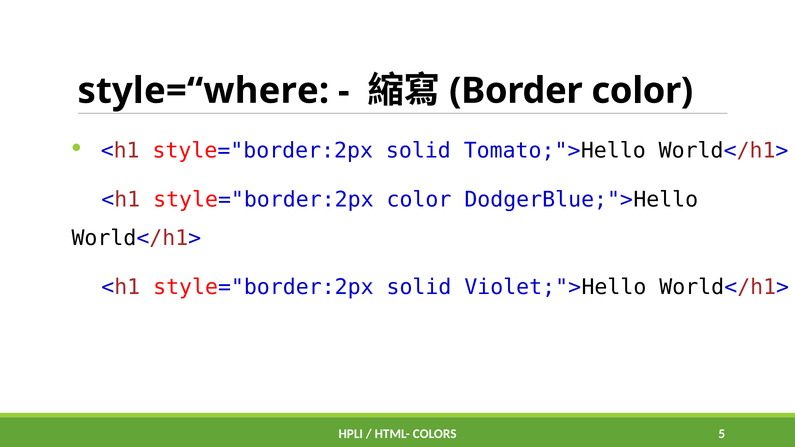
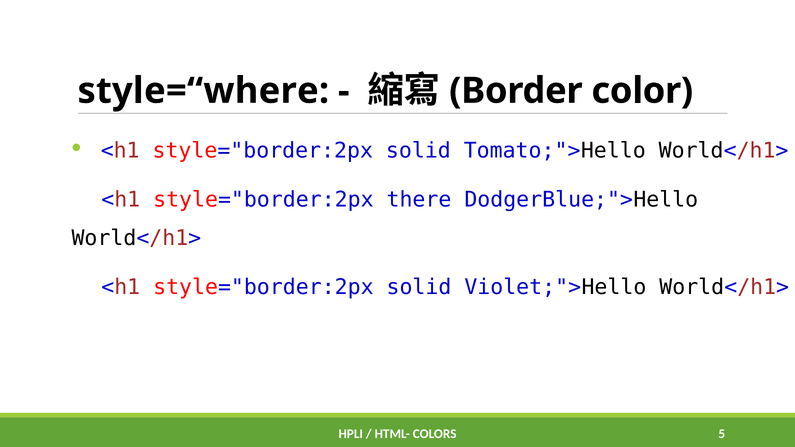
style="border:2px color: color -> there
